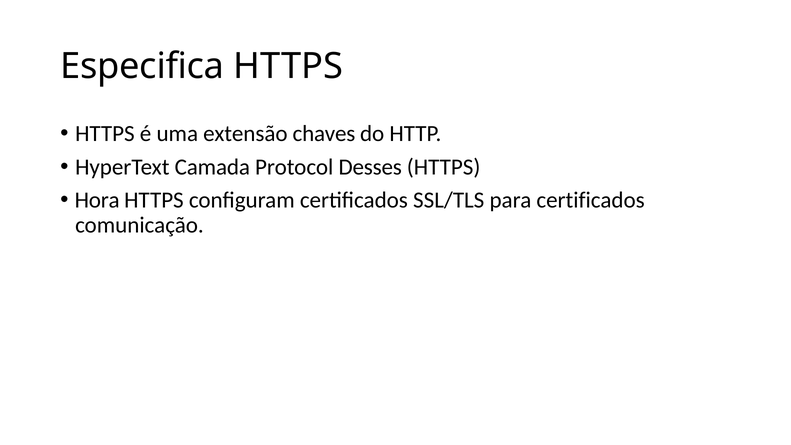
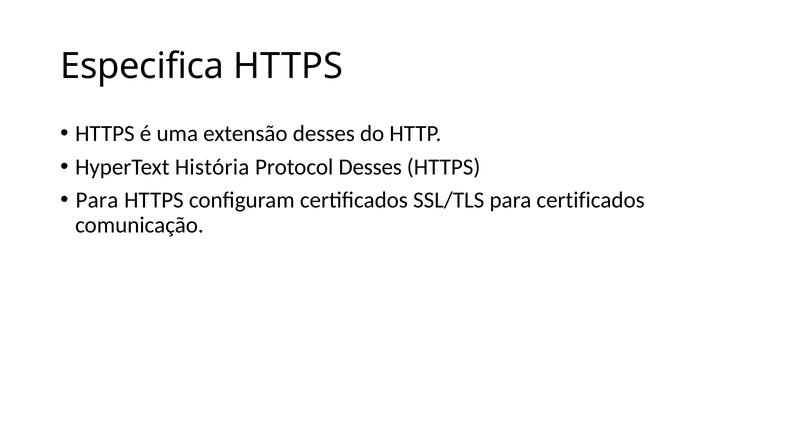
extensão chaves: chaves -> desses
Camada: Camada -> História
Hora at (97, 200): Hora -> Para
